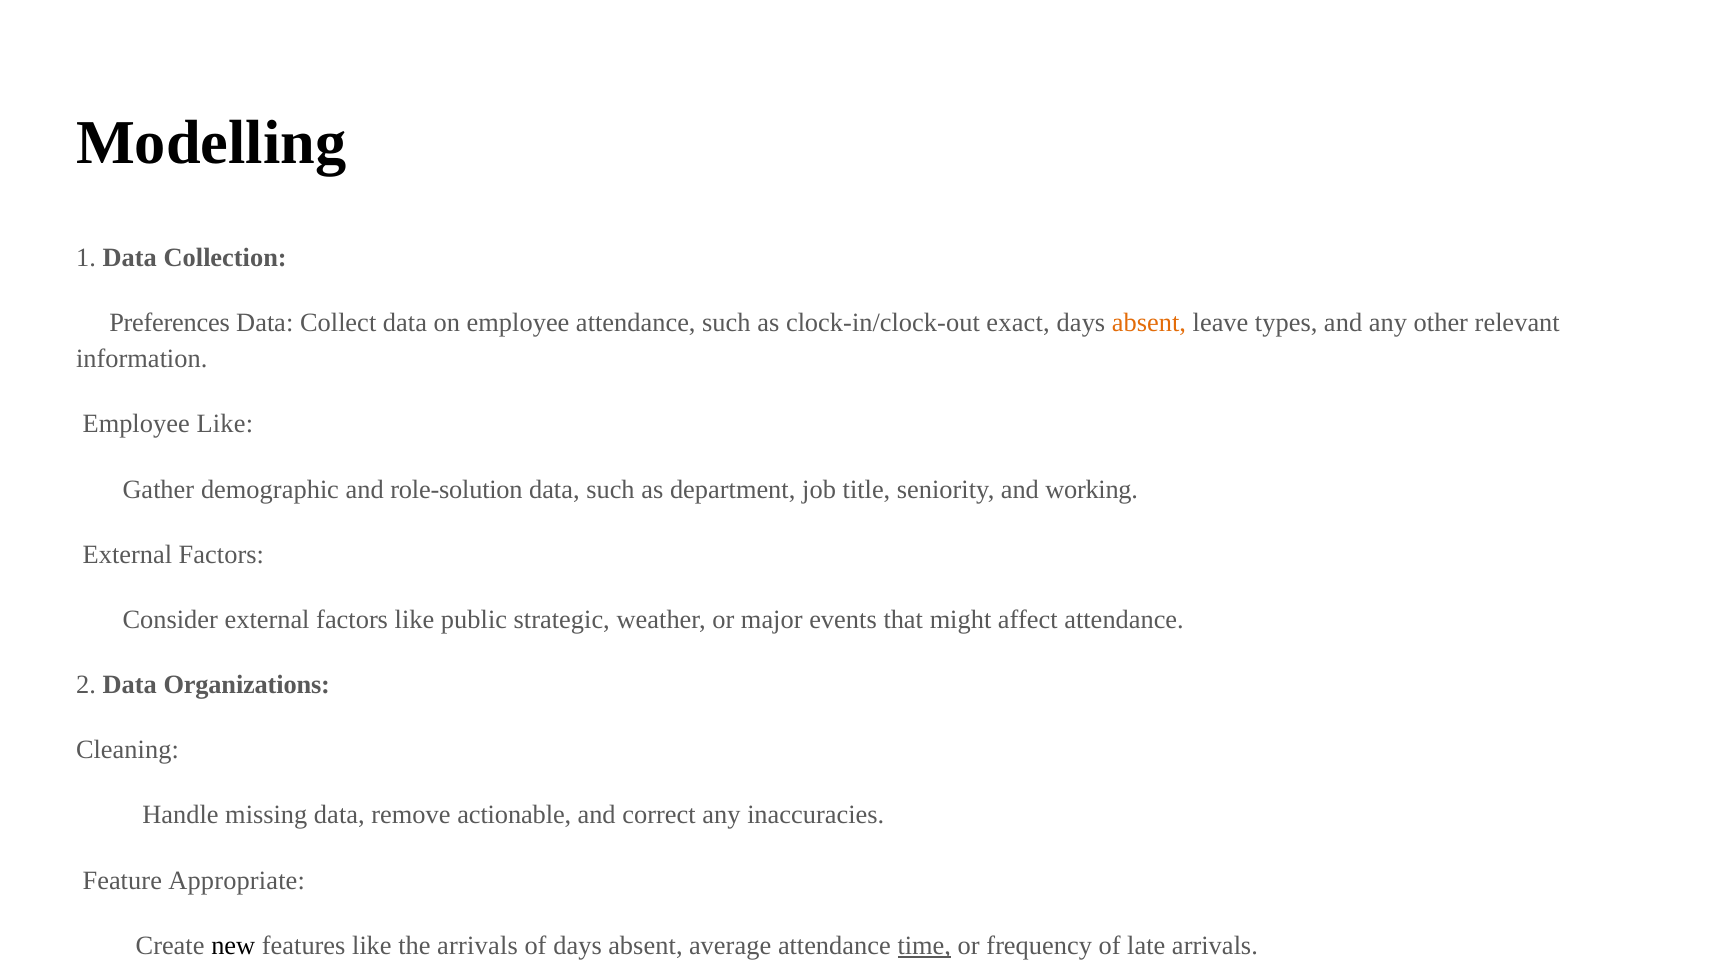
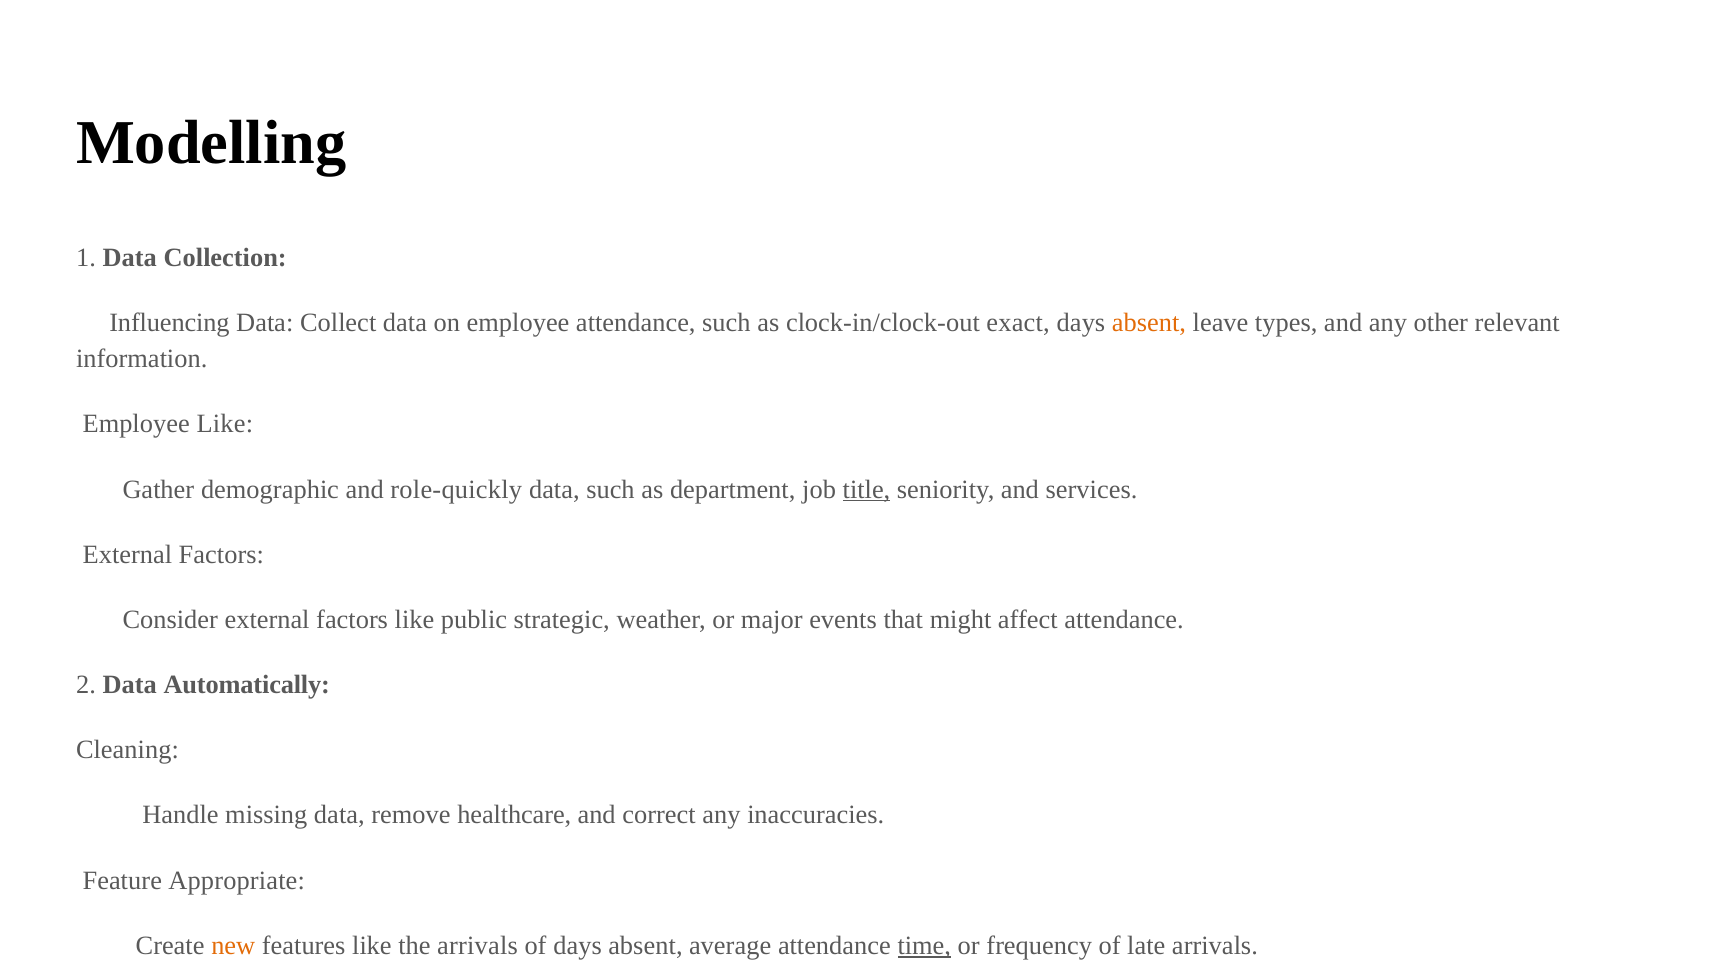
Preferences: Preferences -> Influencing
role-solution: role-solution -> role-quickly
title underline: none -> present
working: working -> services
Organizations: Organizations -> Automatically
actionable: actionable -> healthcare
new colour: black -> orange
